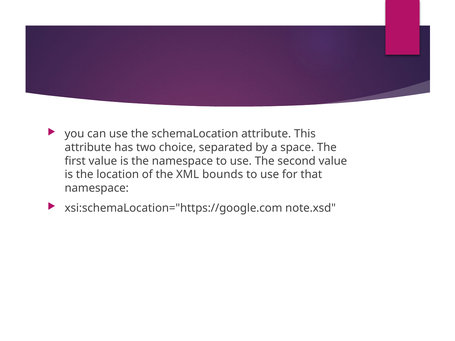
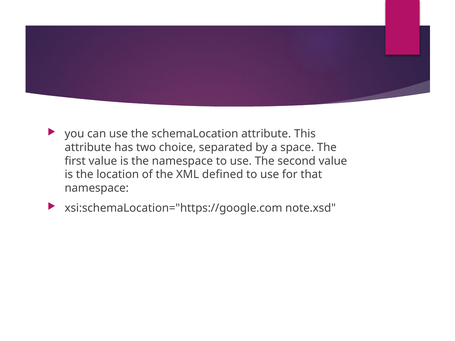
bounds: bounds -> defined
